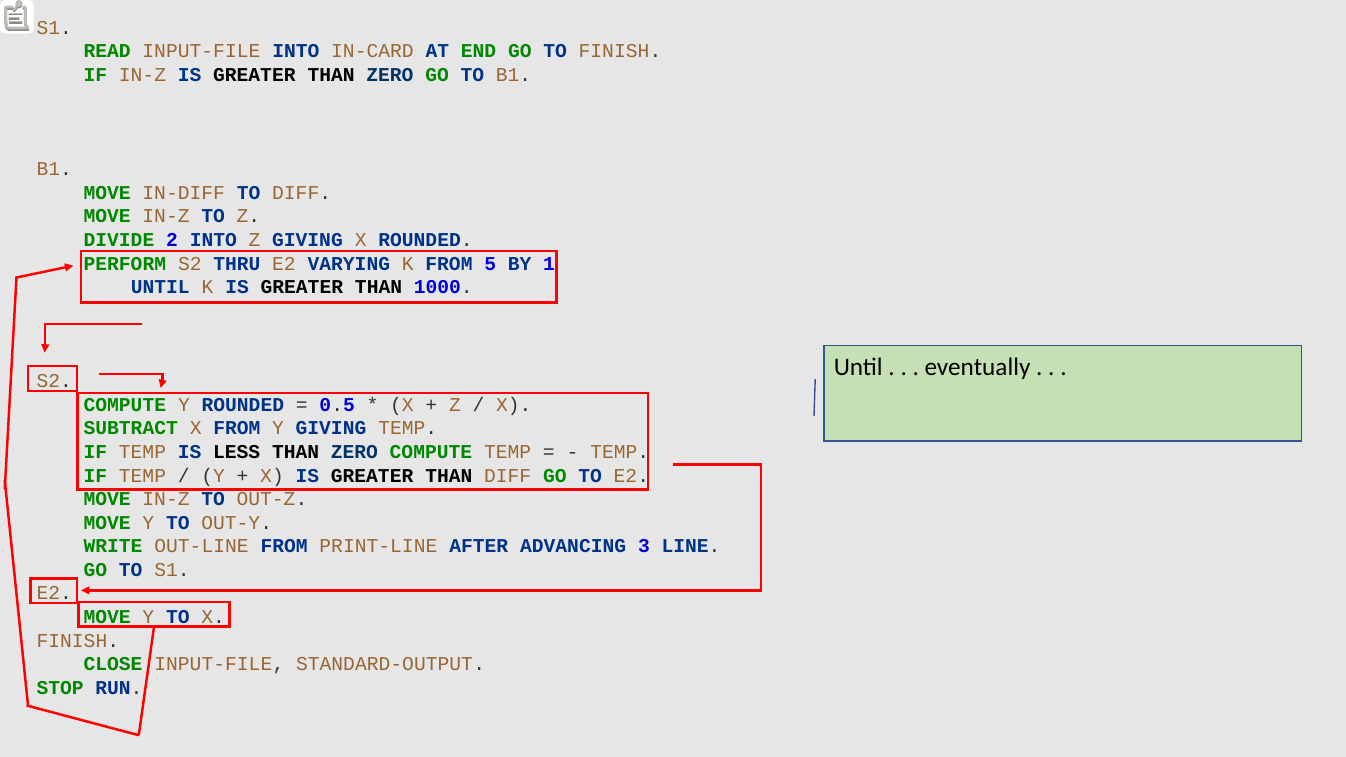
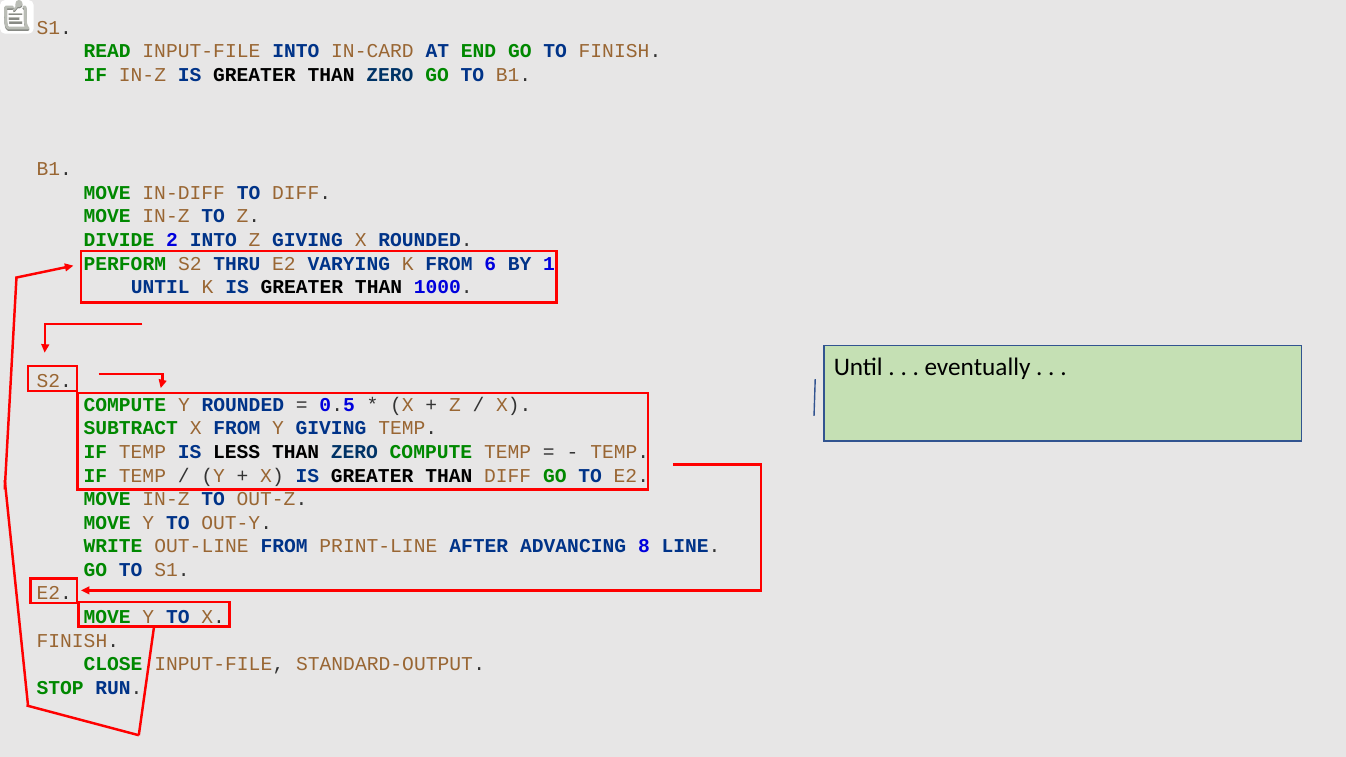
5: 5 -> 6
3: 3 -> 8
